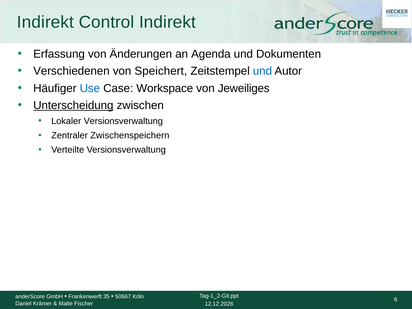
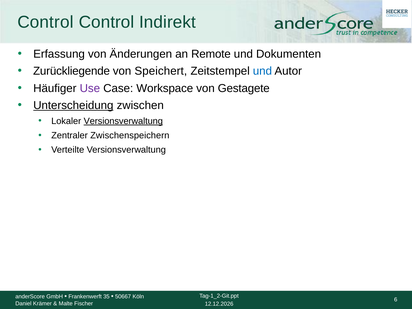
Indirekt at (46, 22): Indirekt -> Control
Agenda: Agenda -> Remote
Verschiedenen: Verschiedenen -> Zurückliegende
Use colour: blue -> purple
Jeweiliges: Jeweiliges -> Gestagete
Versionsverwaltung at (123, 121) underline: none -> present
